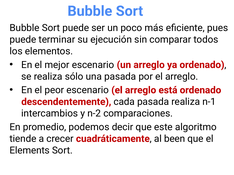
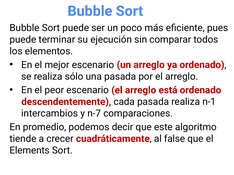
n-2: n-2 -> n-7
been: been -> false
